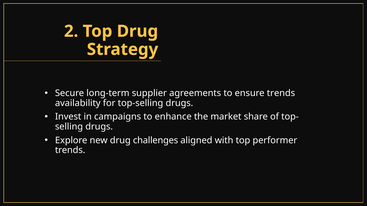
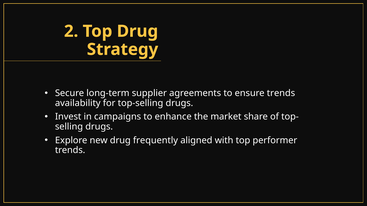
challenges: challenges -> frequently
